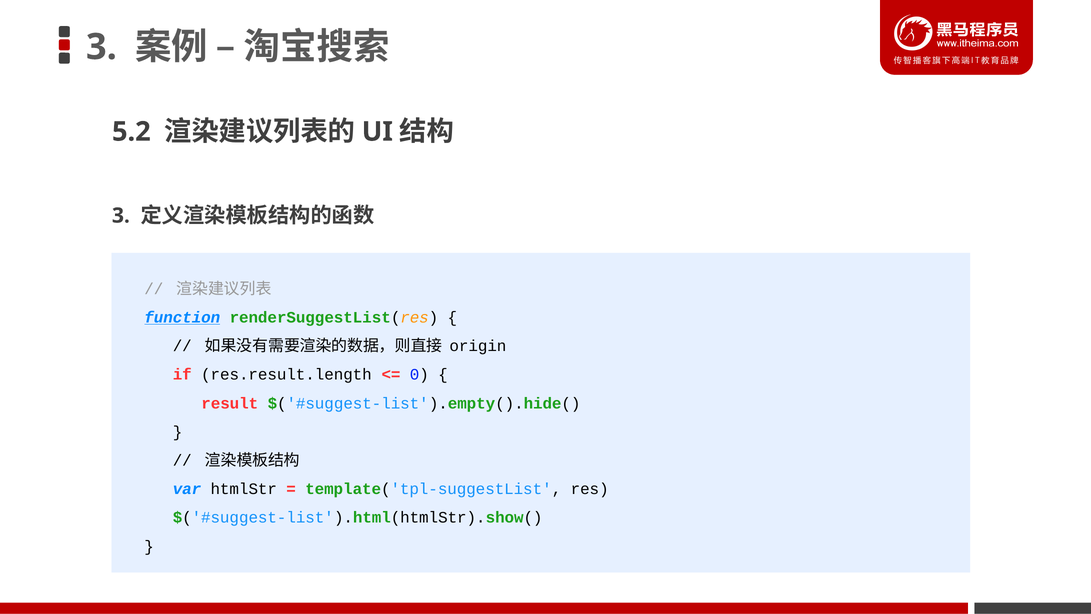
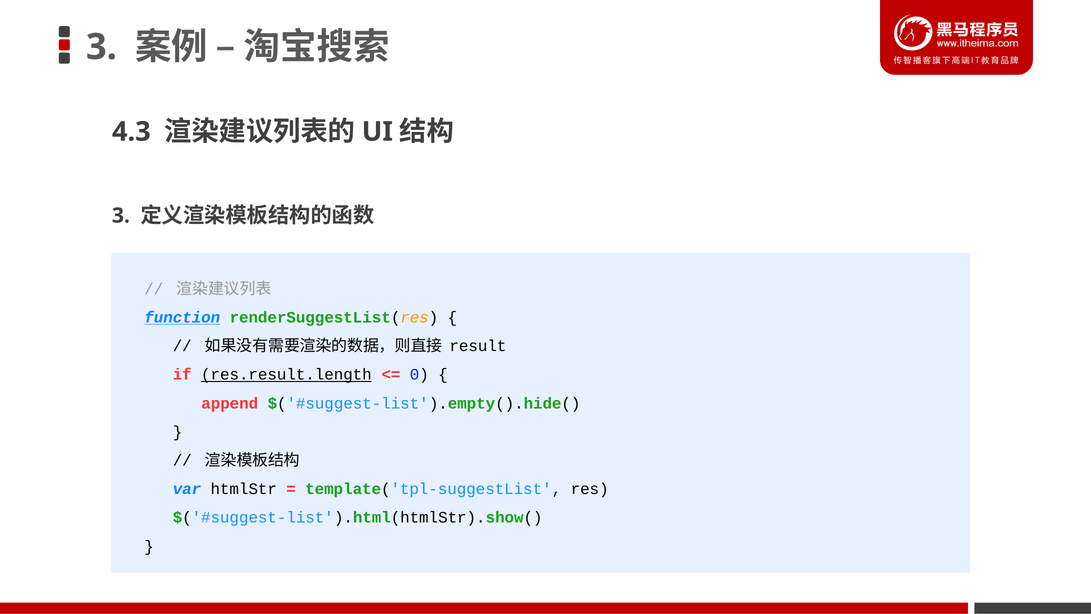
5.2: 5.2 -> 4.3
origin: origin -> result
res.result.length underline: none -> present
result: result -> append
